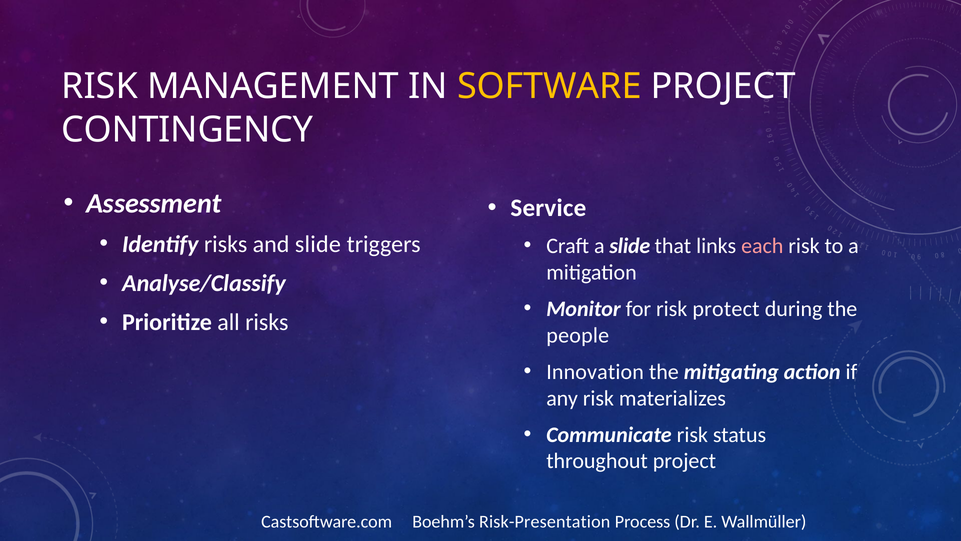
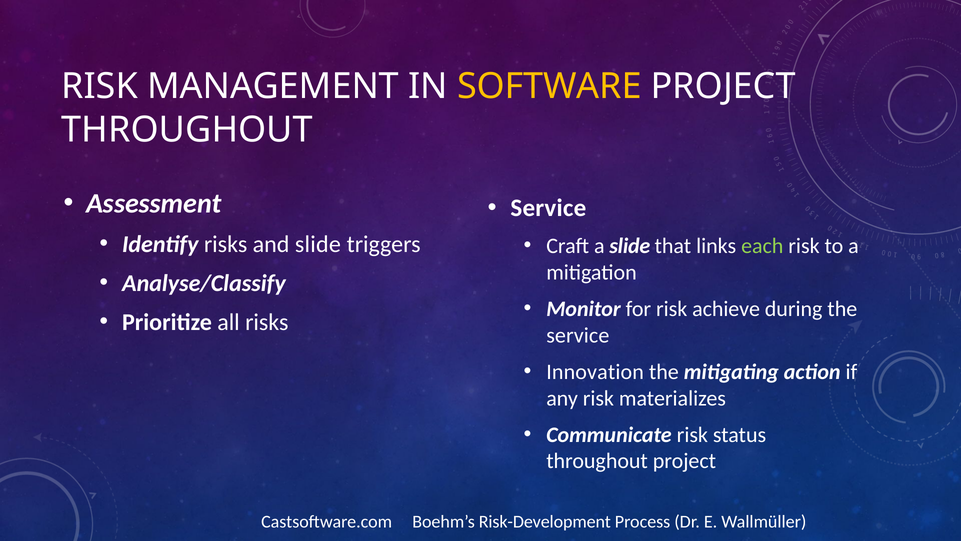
CONTINGENCY at (187, 130): CONTINGENCY -> THROUGHOUT
each colour: pink -> light green
protect: protect -> achieve
people at (578, 335): people -> service
Risk-Presentation: Risk-Presentation -> Risk-Development
